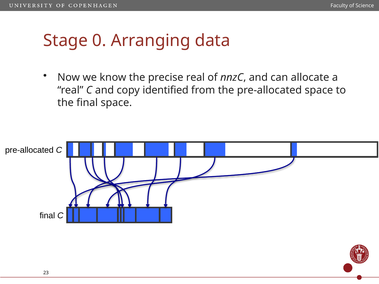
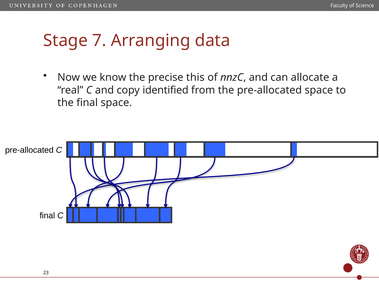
0: 0 -> 7
precise real: real -> this
